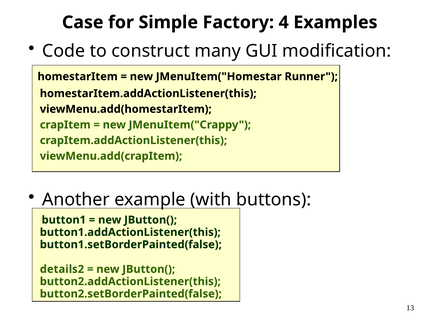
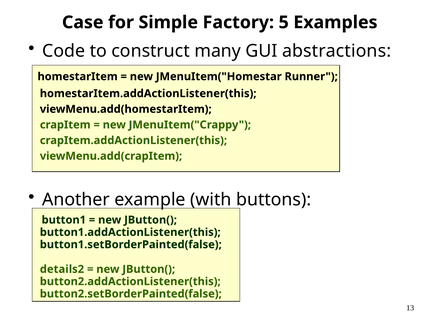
4: 4 -> 5
modification: modification -> abstractions
